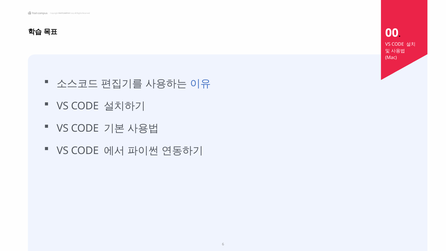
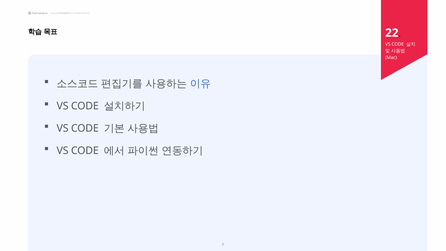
00: 00 -> 22
